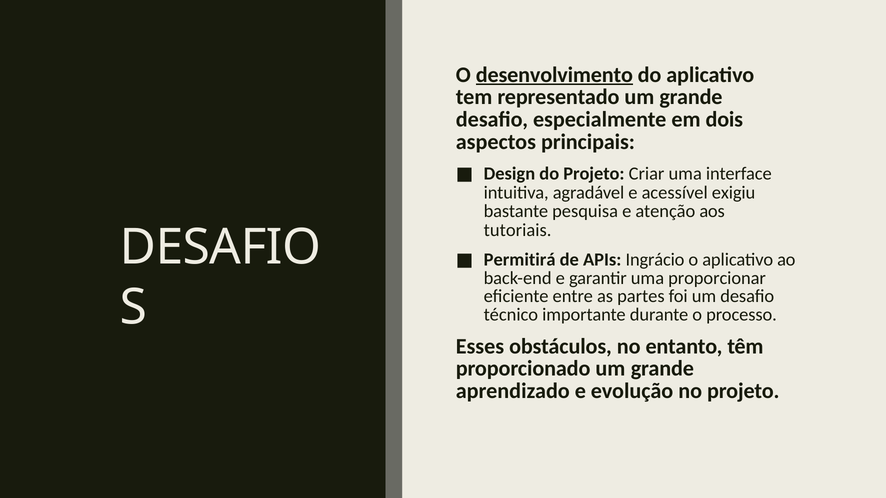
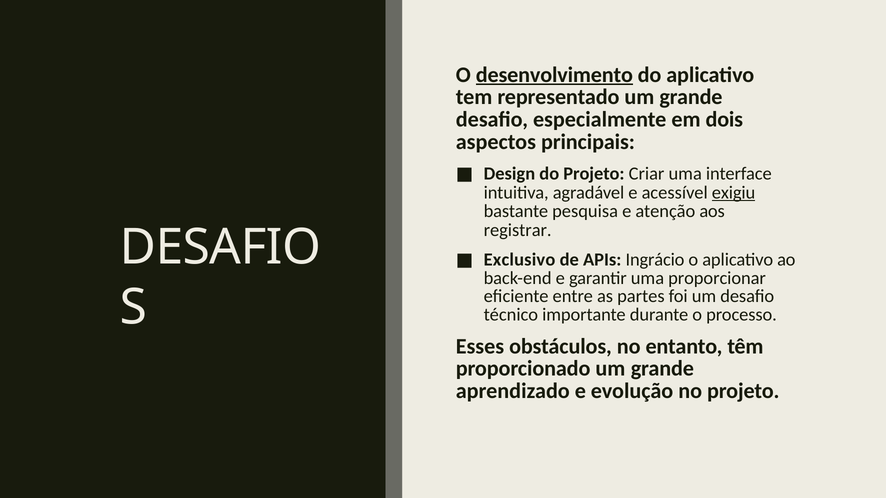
exigiu underline: none -> present
tutoriais: tutoriais -> registrar
Permitirá: Permitirá -> Exclusivo
